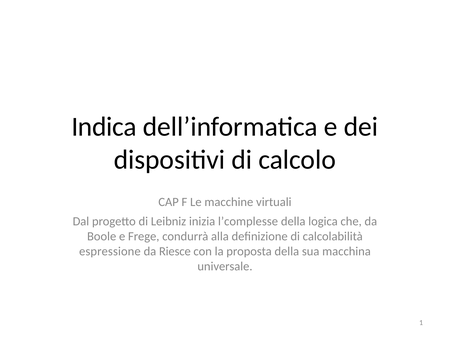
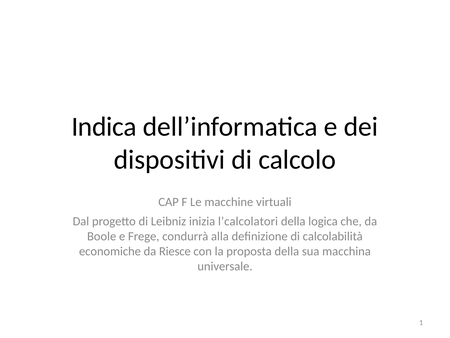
l’complesse: l’complesse -> l’calcolatori
espressione: espressione -> economiche
